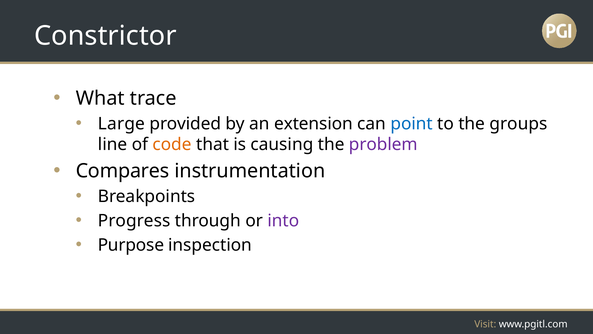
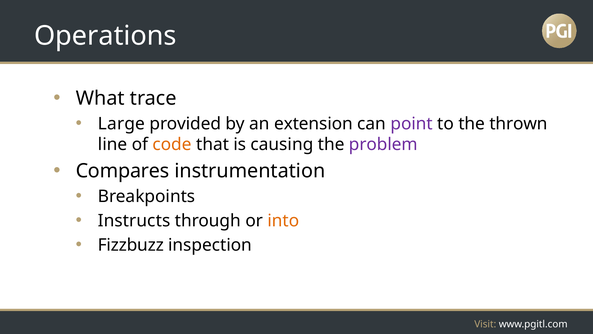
Constrictor: Constrictor -> Operations
point colour: blue -> purple
groups: groups -> thrown
Progress: Progress -> Instructs
into colour: purple -> orange
Purpose: Purpose -> Fizzbuzz
